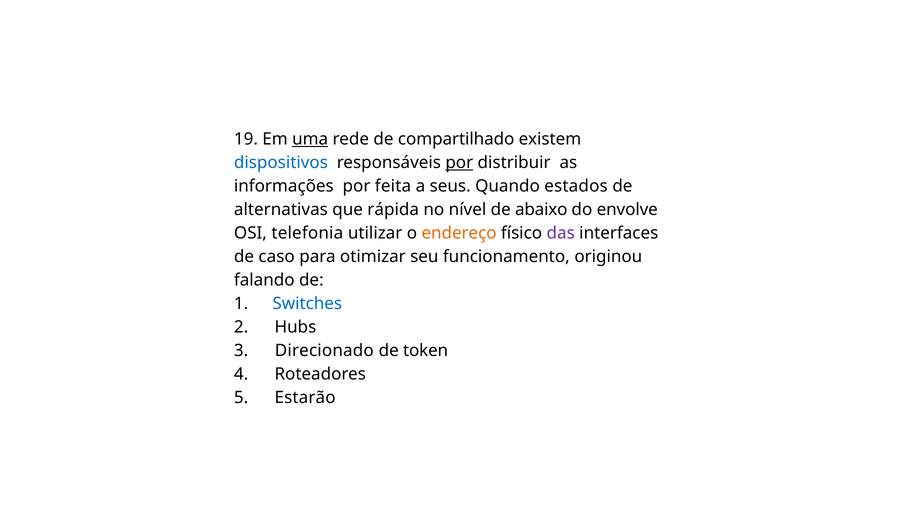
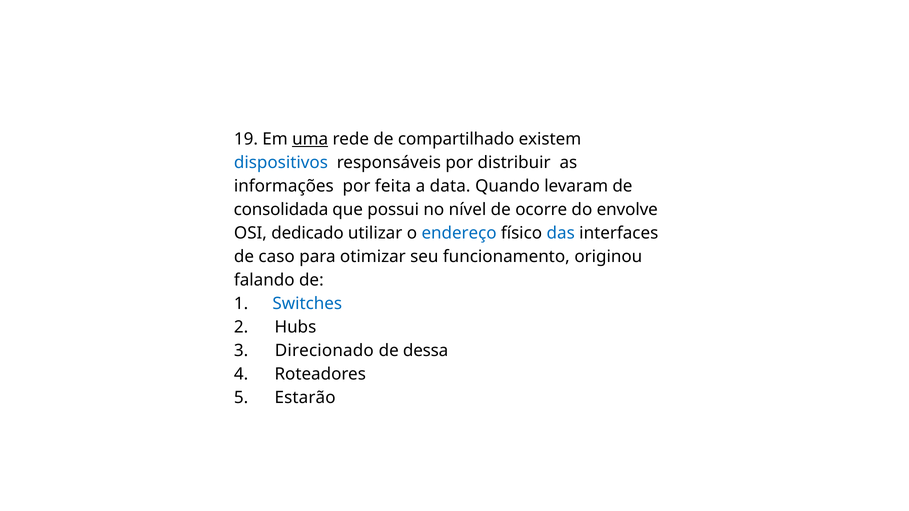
por at (459, 163) underline: present -> none
seus: seus -> data
estados: estados -> levaram
alternativas: alternativas -> consolidada
rápida: rápida -> possui
abaixo: abaixo -> ocorre
telefonia: telefonia -> dedicado
endereço colour: orange -> blue
das colour: purple -> blue
token: token -> dessa
